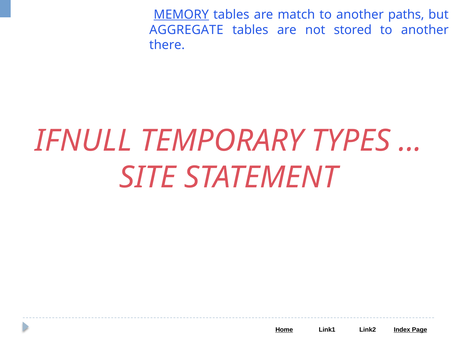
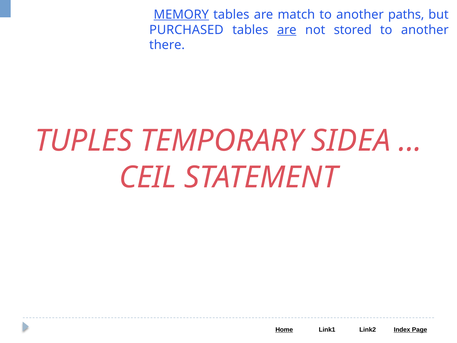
AGGREGATE: AGGREGATE -> PURCHASED
are at (287, 30) underline: none -> present
IFNULL: IFNULL -> TUPLES
TYPES: TYPES -> SIDEA
SITE: SITE -> CEIL
